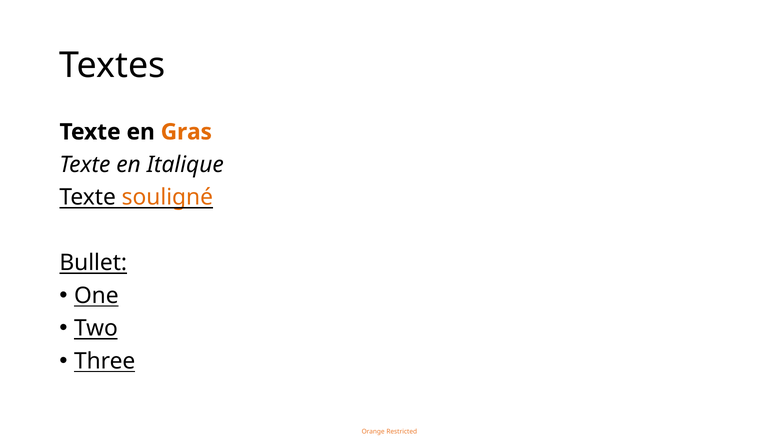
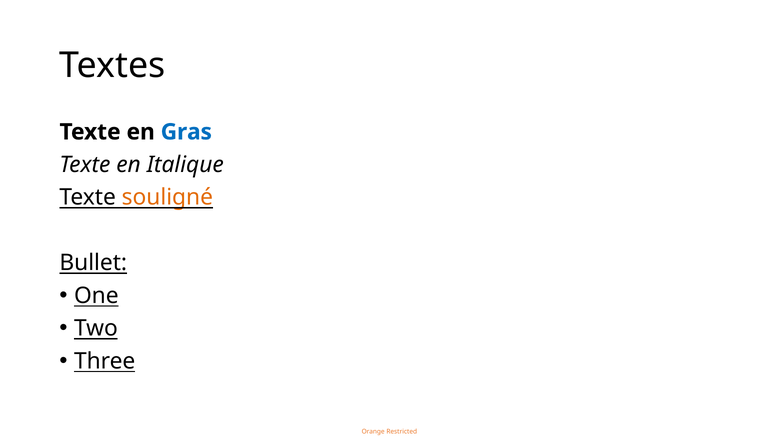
Gras colour: orange -> blue
